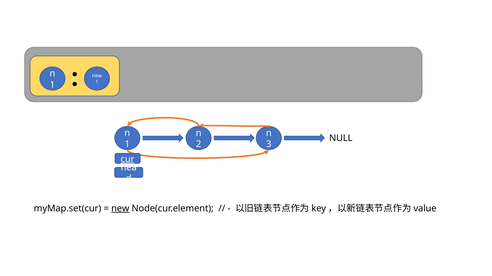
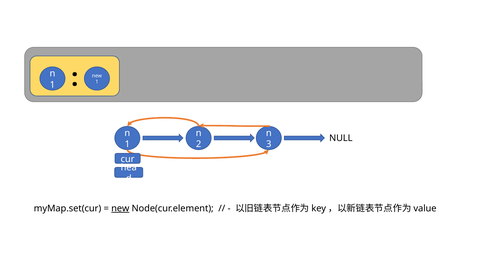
cur underline: present -> none
